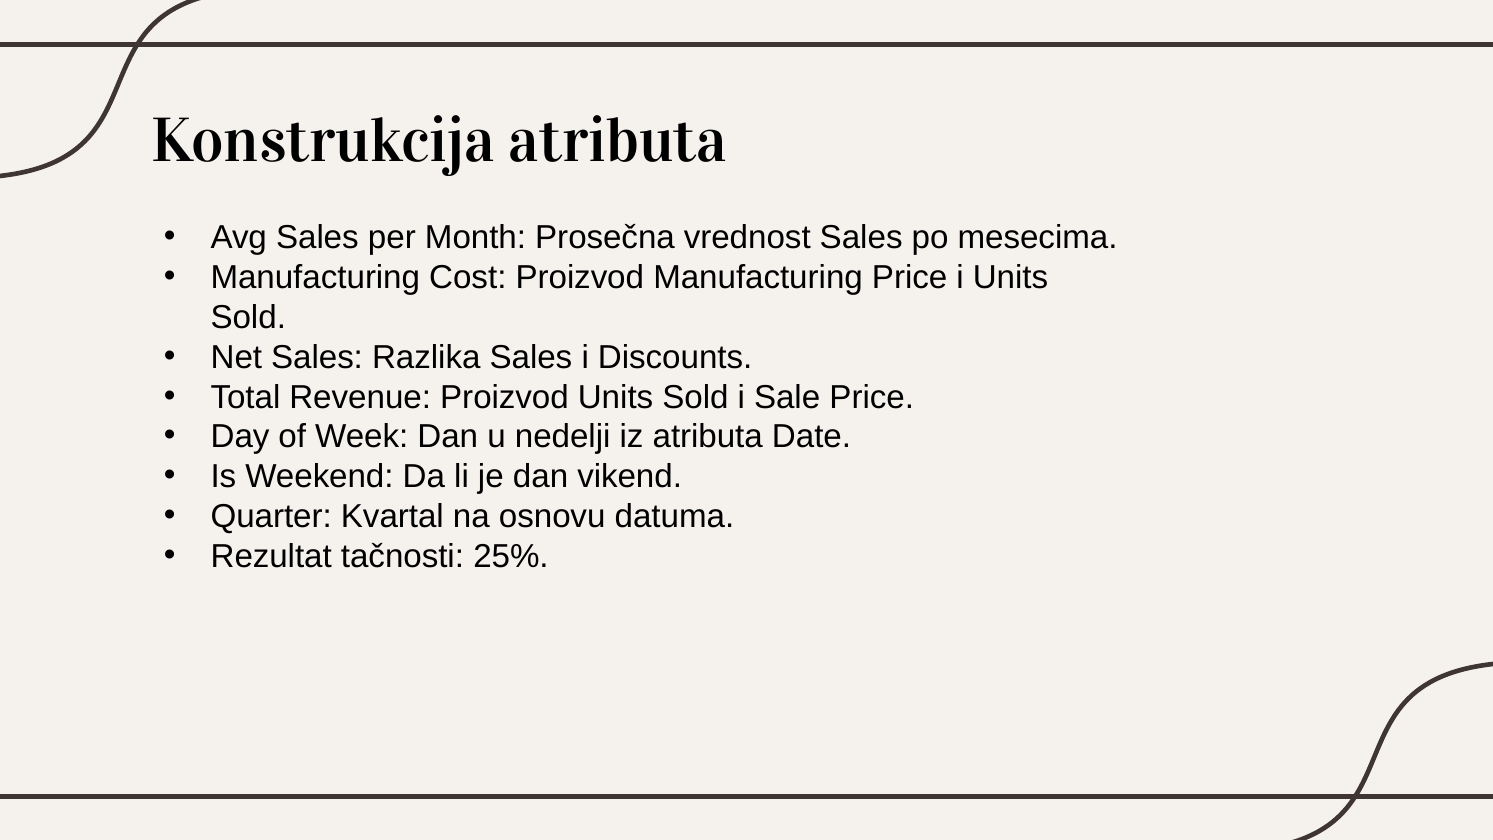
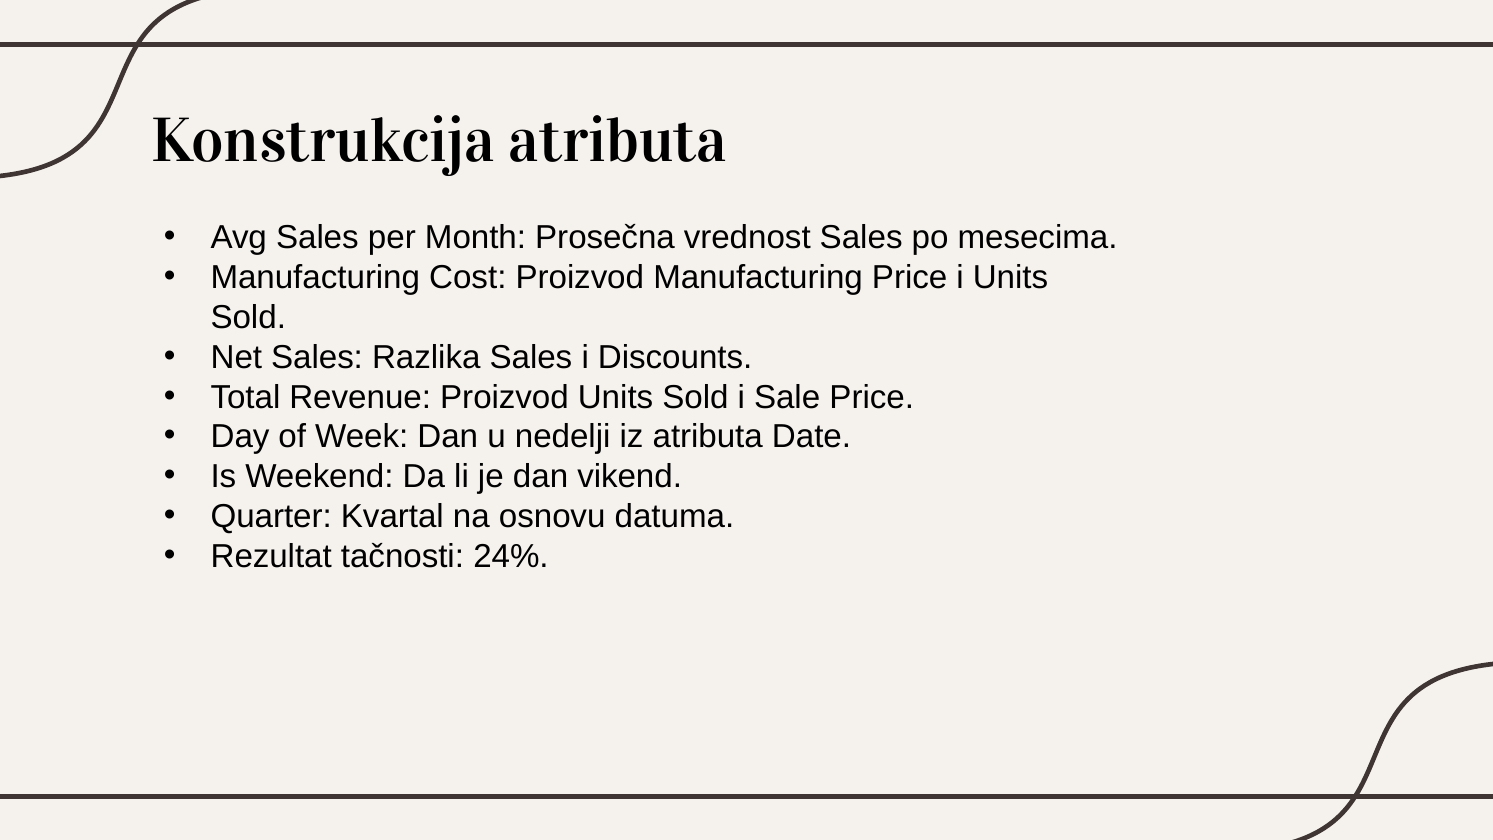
25%: 25% -> 24%
